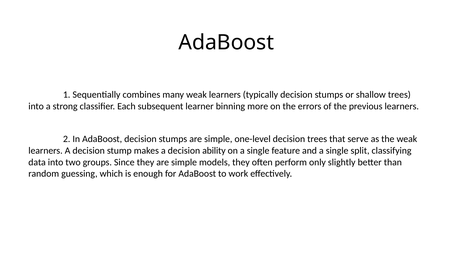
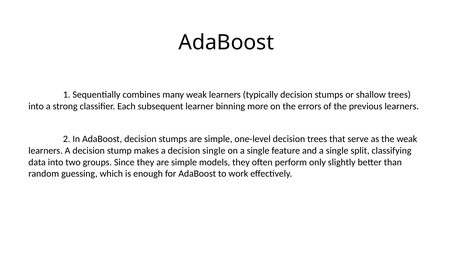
decision ability: ability -> single
